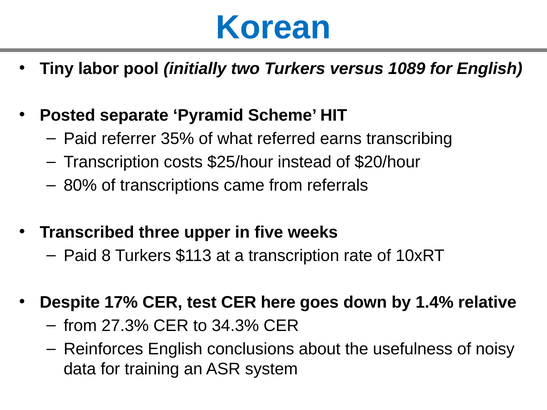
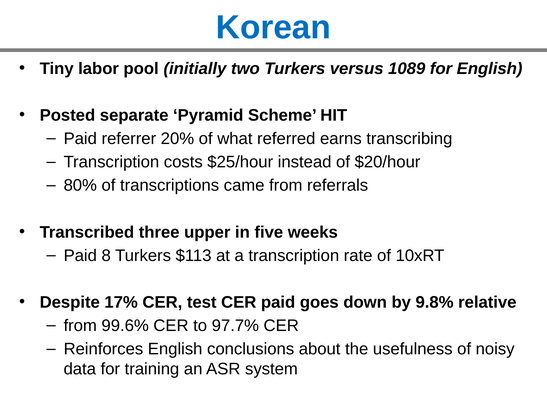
35%: 35% -> 20%
CER here: here -> paid
1.4%: 1.4% -> 9.8%
27.3%: 27.3% -> 99.6%
34.3%: 34.3% -> 97.7%
